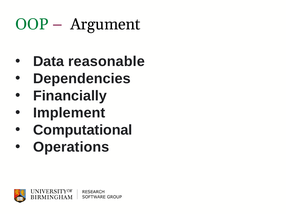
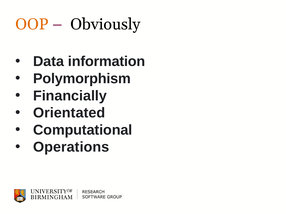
OOP colour: green -> orange
Argument: Argument -> Obviously
reasonable: reasonable -> information
Dependencies: Dependencies -> Polymorphism
Implement: Implement -> Orientated
